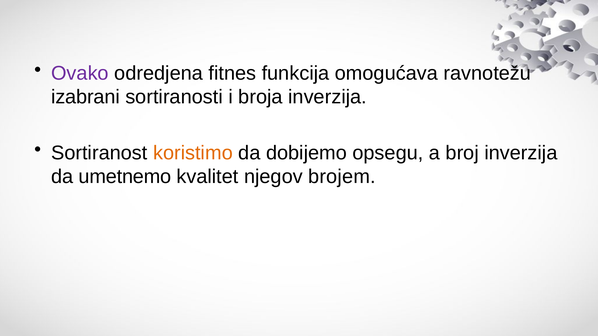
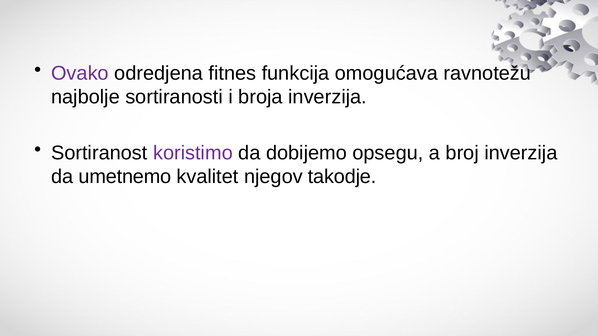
izabrani: izabrani -> najbolje
koristimo colour: orange -> purple
brojem: brojem -> takodje
